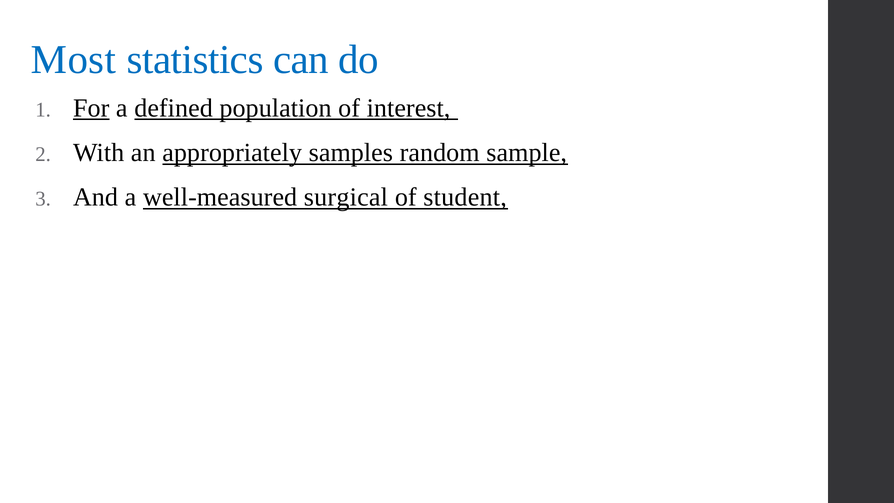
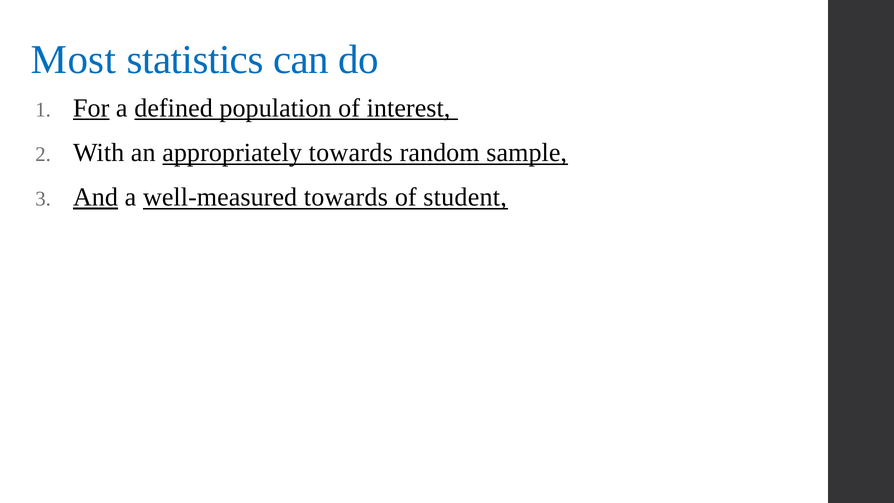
appropriately samples: samples -> towards
And underline: none -> present
well-measured surgical: surgical -> towards
